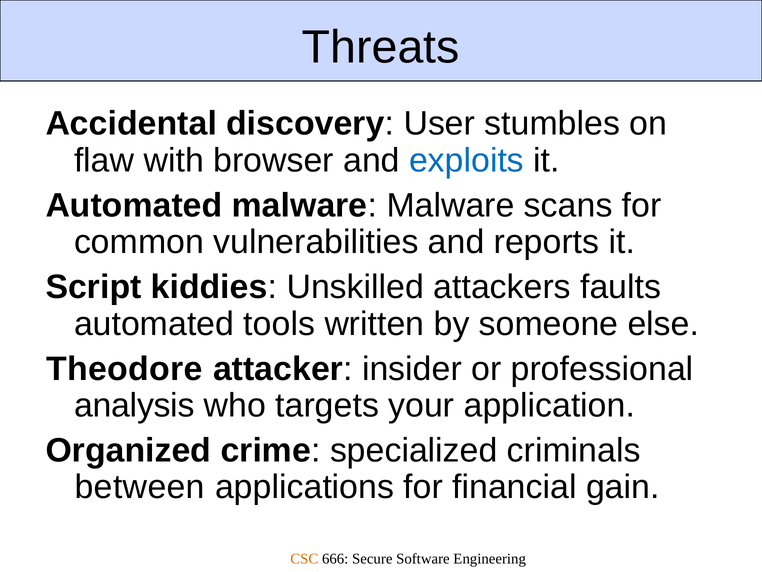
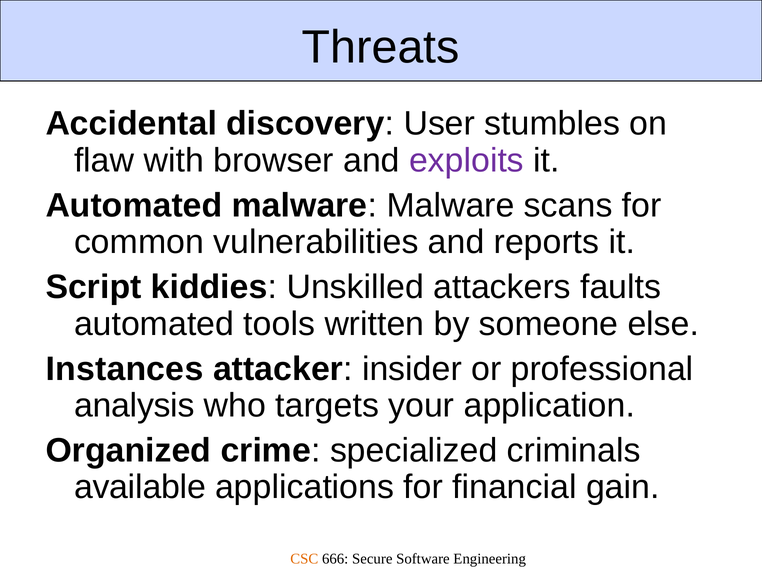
exploits colour: blue -> purple
Theodore: Theodore -> Instances
between: between -> available
